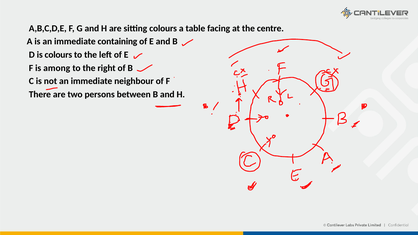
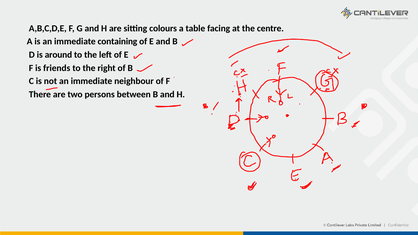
is colours: colours -> around
among: among -> friends
